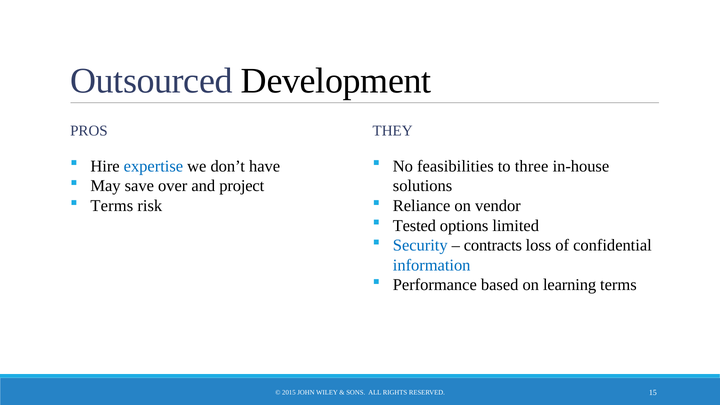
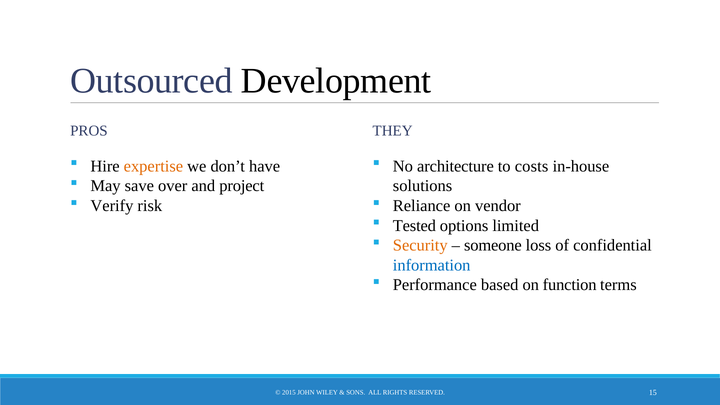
expertise colour: blue -> orange
feasibilities: feasibilities -> architecture
three: three -> costs
Terms at (112, 206): Terms -> Verify
Security colour: blue -> orange
contracts: contracts -> someone
learning: learning -> function
